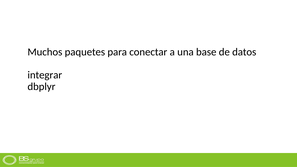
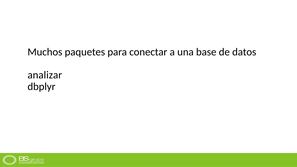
integrar: integrar -> analizar
